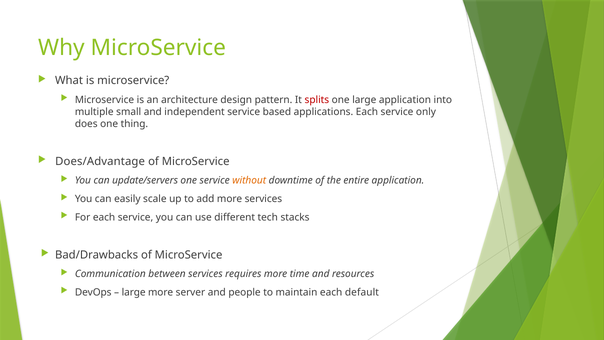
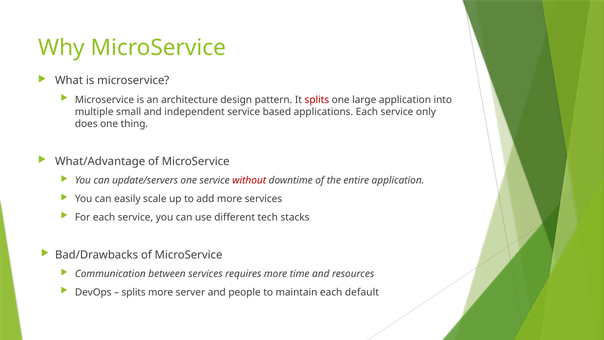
Does/Advantage: Does/Advantage -> What/Advantage
without colour: orange -> red
large at (134, 292): large -> splits
